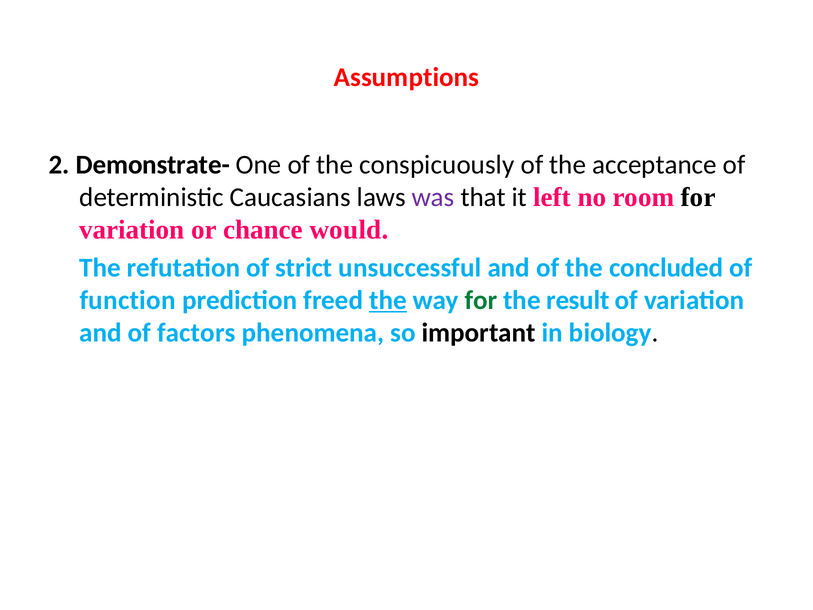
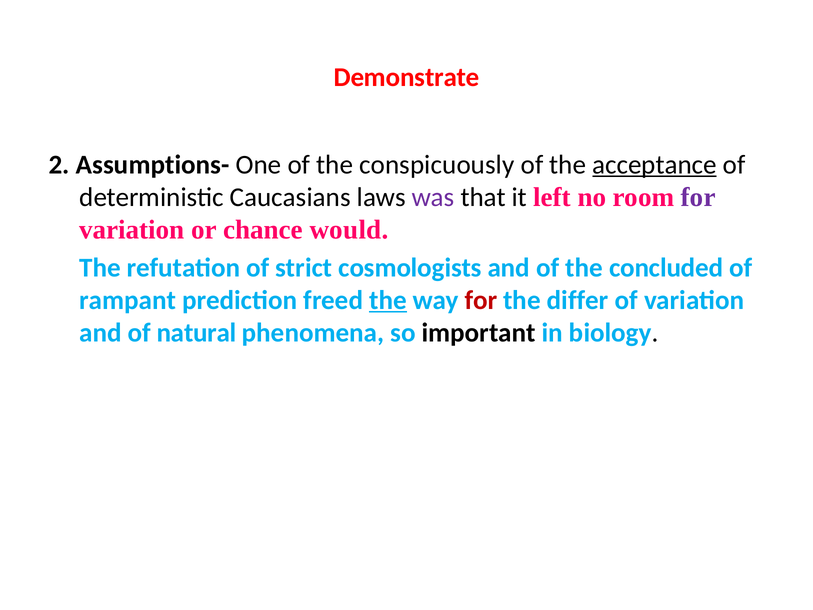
Assumptions: Assumptions -> Demonstrate
Demonstrate-: Demonstrate- -> Assumptions-
acceptance underline: none -> present
for at (698, 197) colour: black -> purple
unsuccessful: unsuccessful -> cosmologists
function: function -> rampant
for at (481, 300) colour: green -> red
result: result -> differ
factors: factors -> natural
